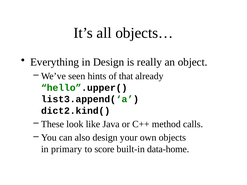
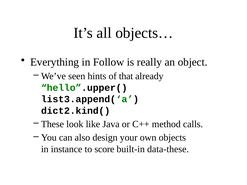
in Design: Design -> Follow
primary: primary -> instance
data-home: data-home -> data-these
